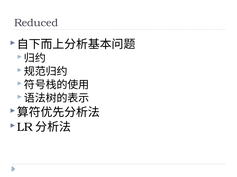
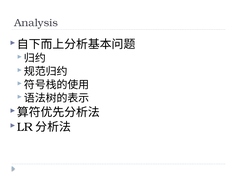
Reduced: Reduced -> Analysis
